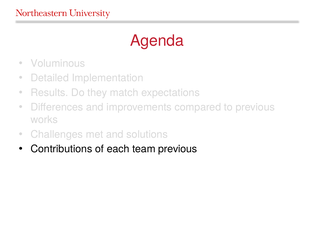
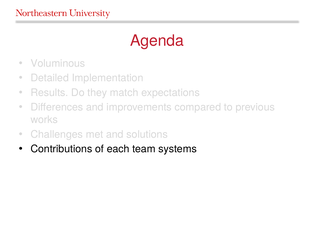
team previous: previous -> systems
